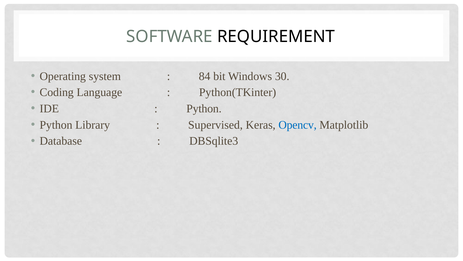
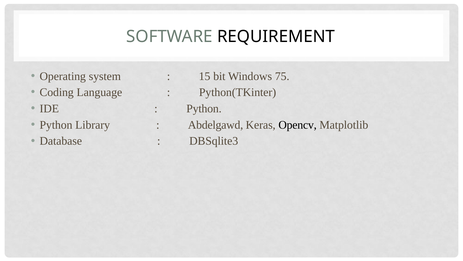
84: 84 -> 15
30: 30 -> 75
Supervised: Supervised -> Abdelgawd
Opencv colour: blue -> black
